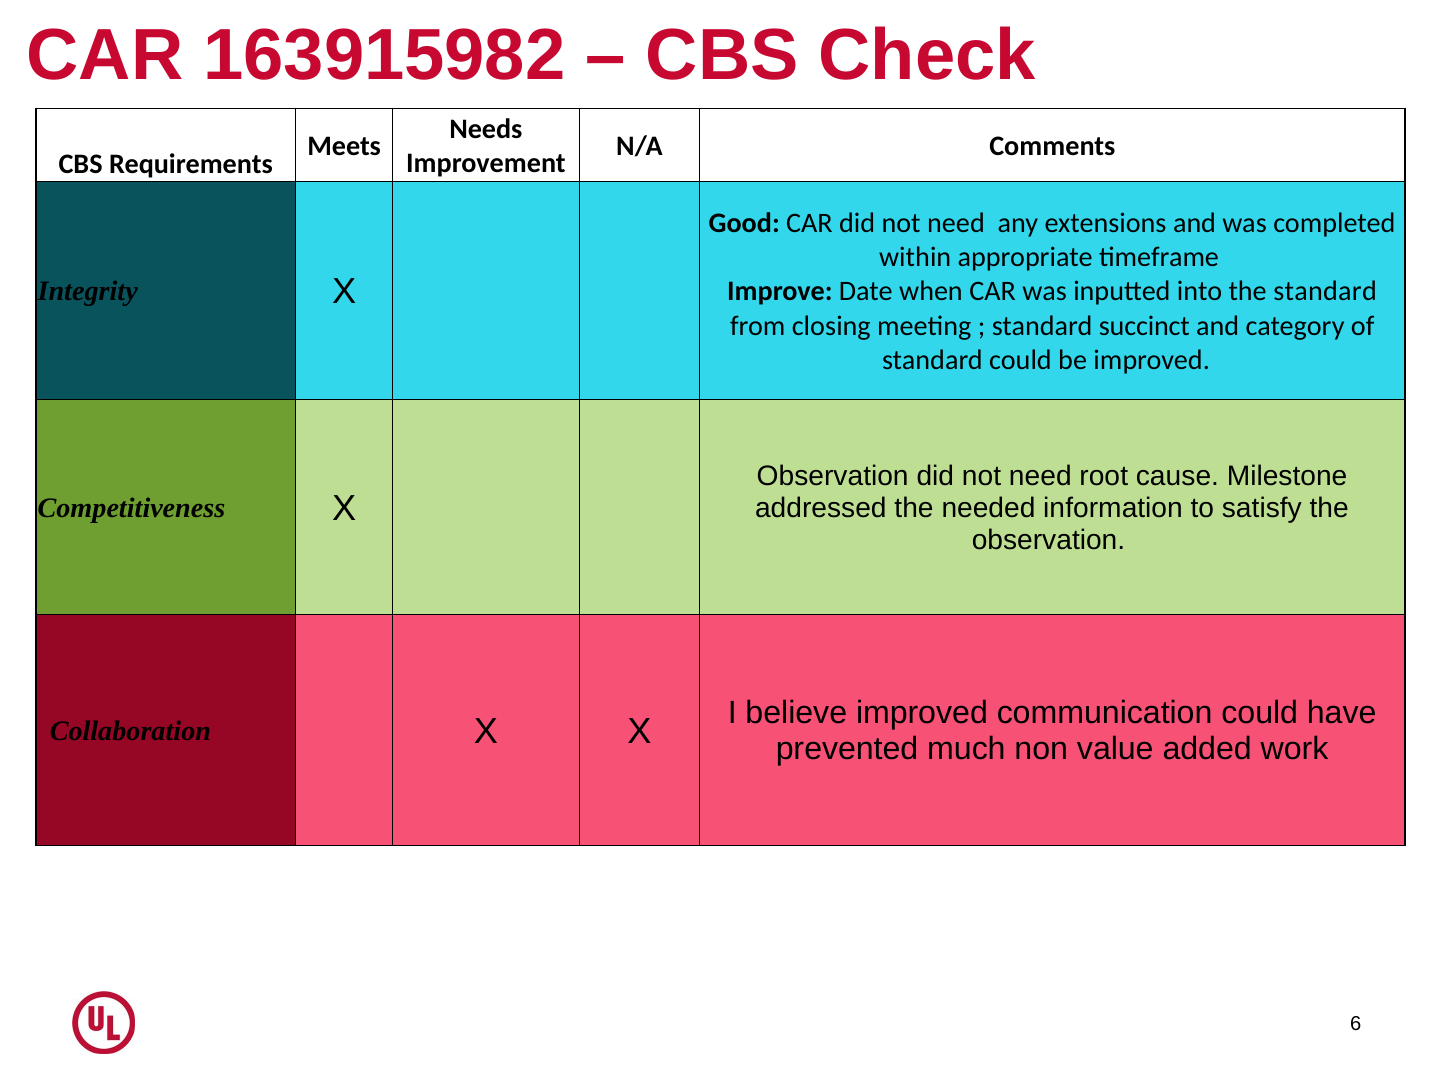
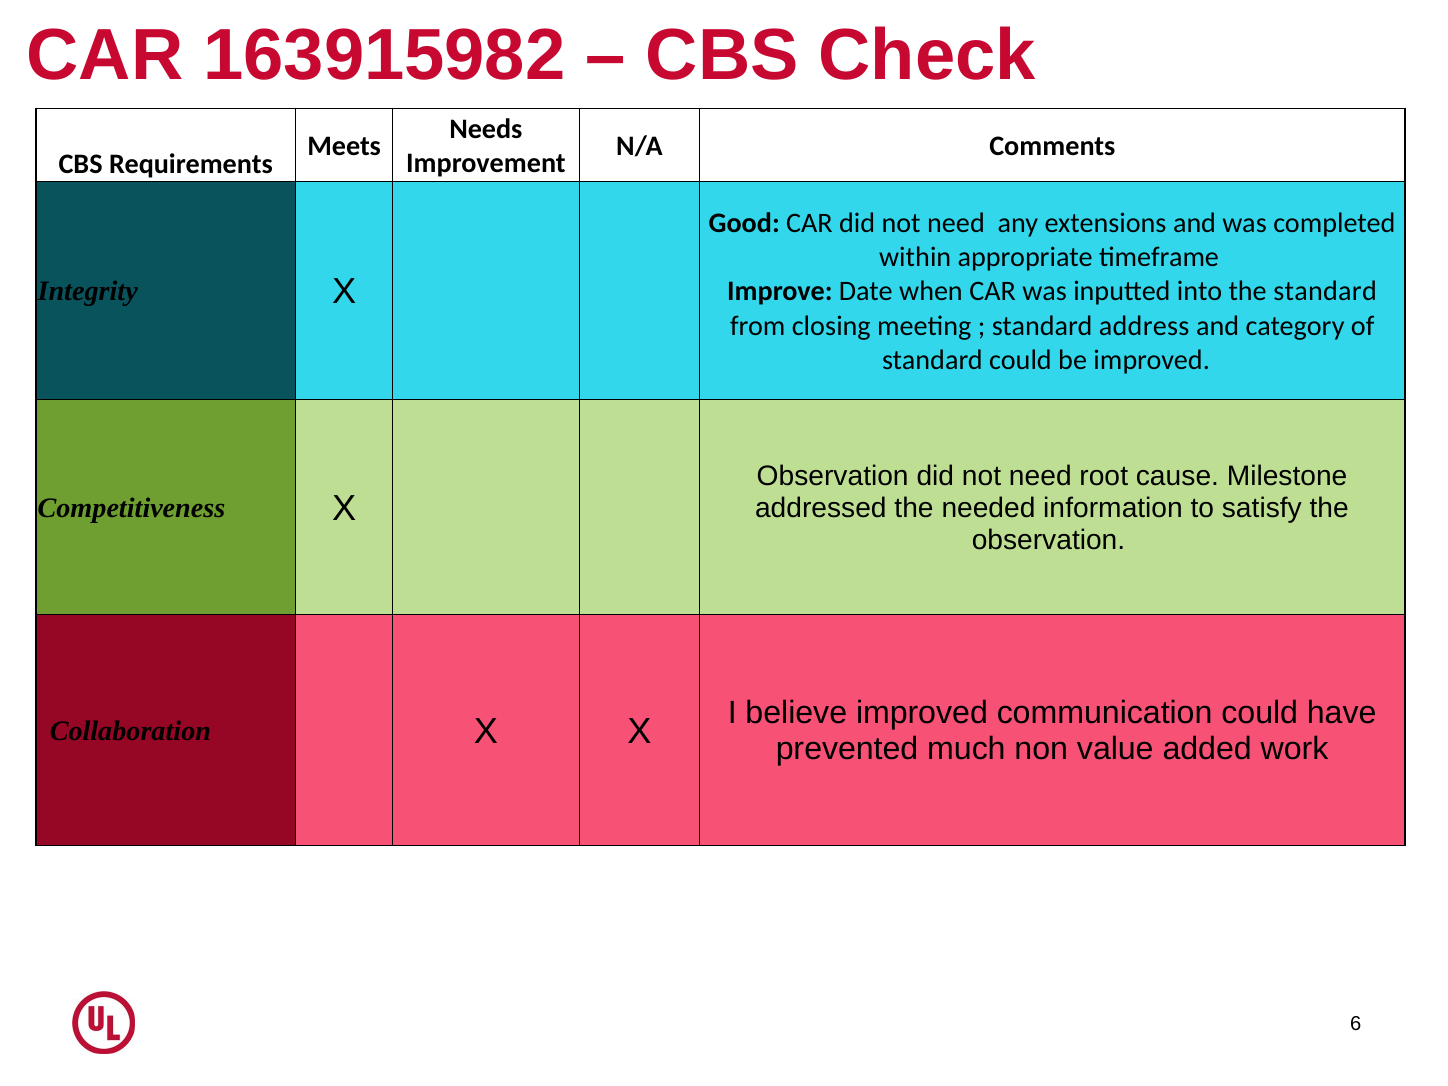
succinct: succinct -> address
